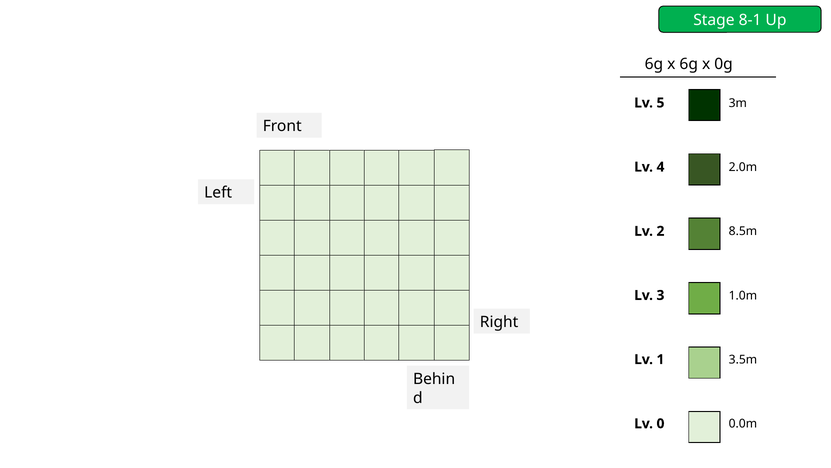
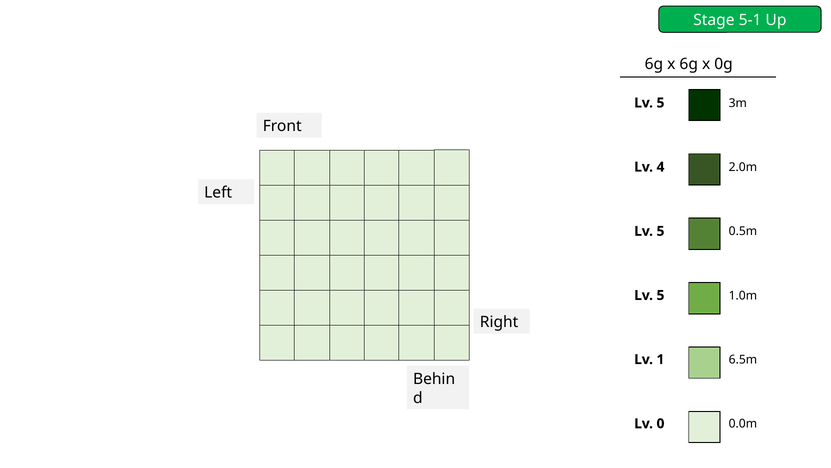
8-1: 8-1 -> 5-1
8.5m: 8.5m -> 0.5m
2 at (660, 231): 2 -> 5
3 at (660, 295): 3 -> 5
3.5m: 3.5m -> 6.5m
